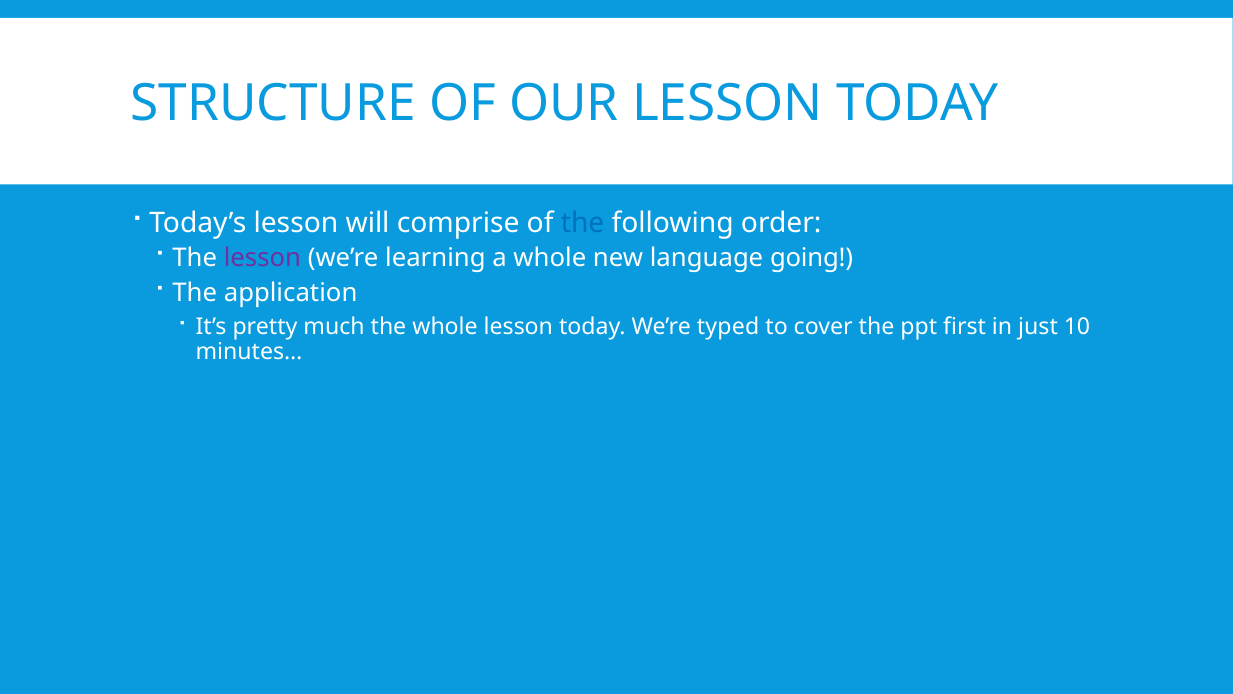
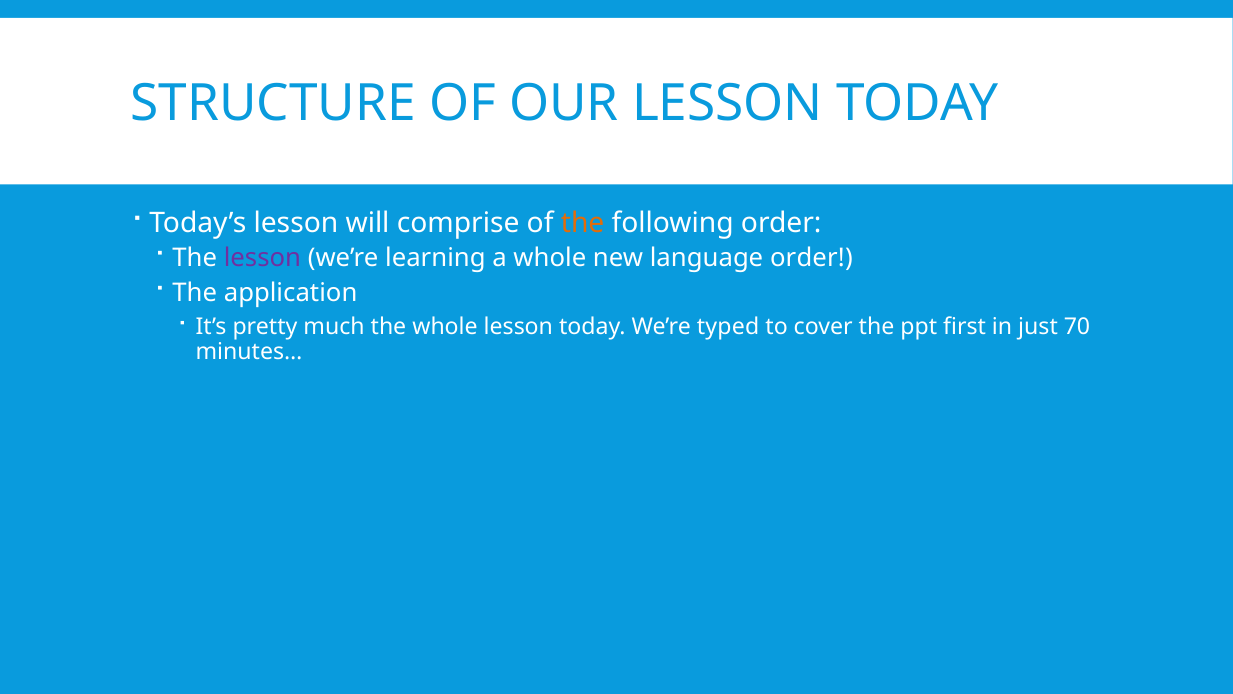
the at (583, 223) colour: blue -> orange
language going: going -> order
10: 10 -> 70
